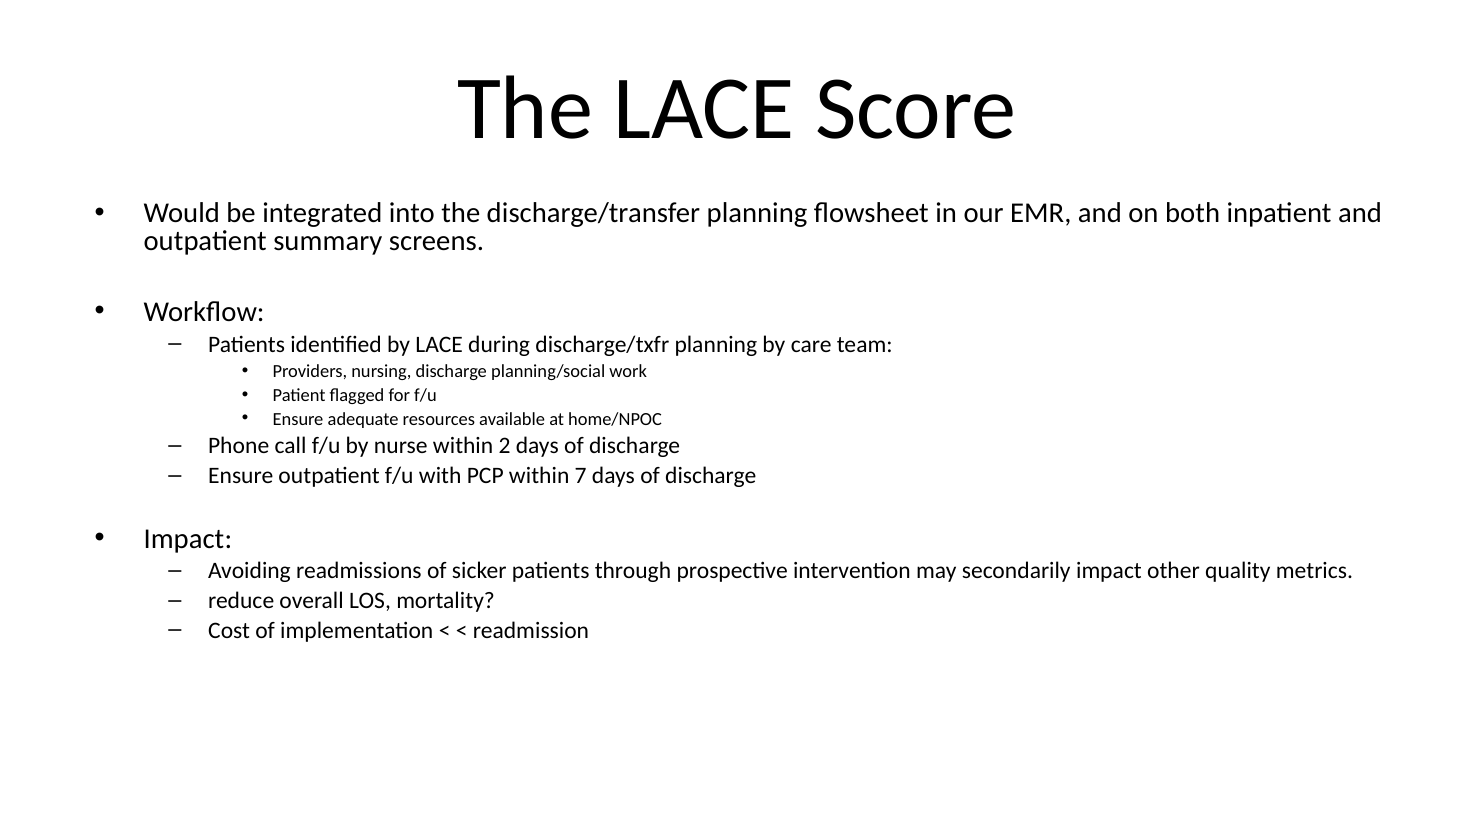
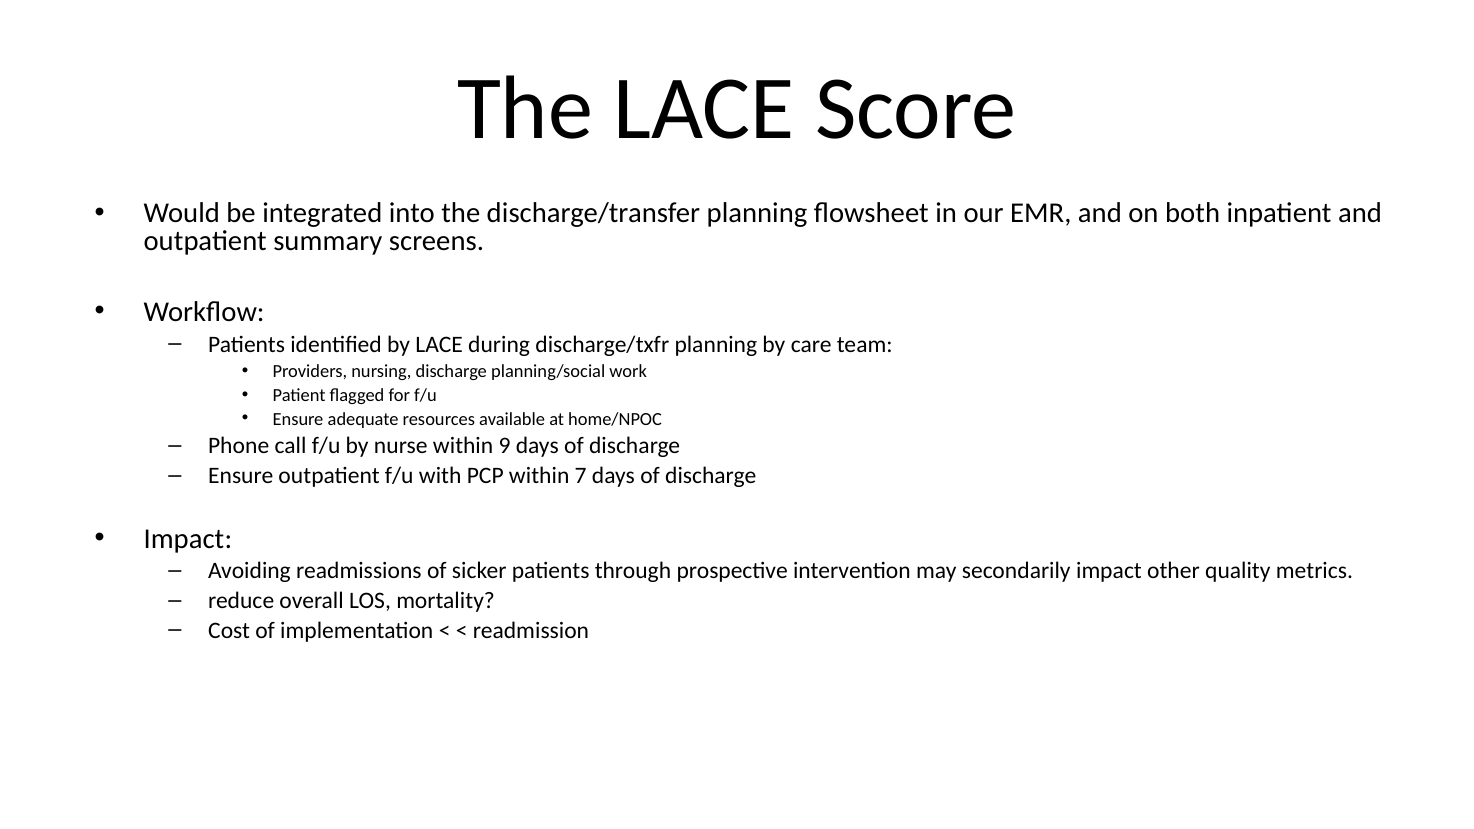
2: 2 -> 9
